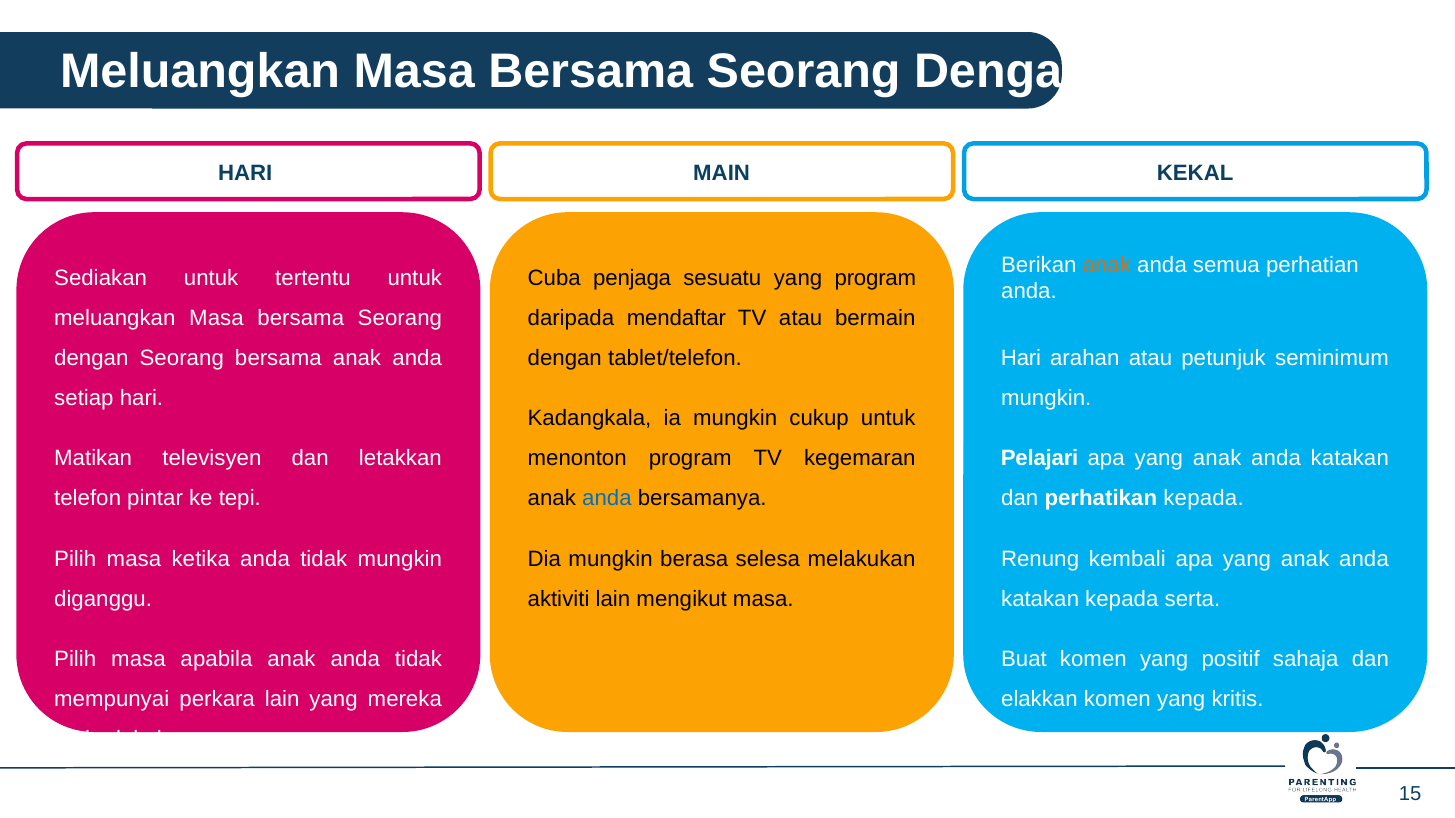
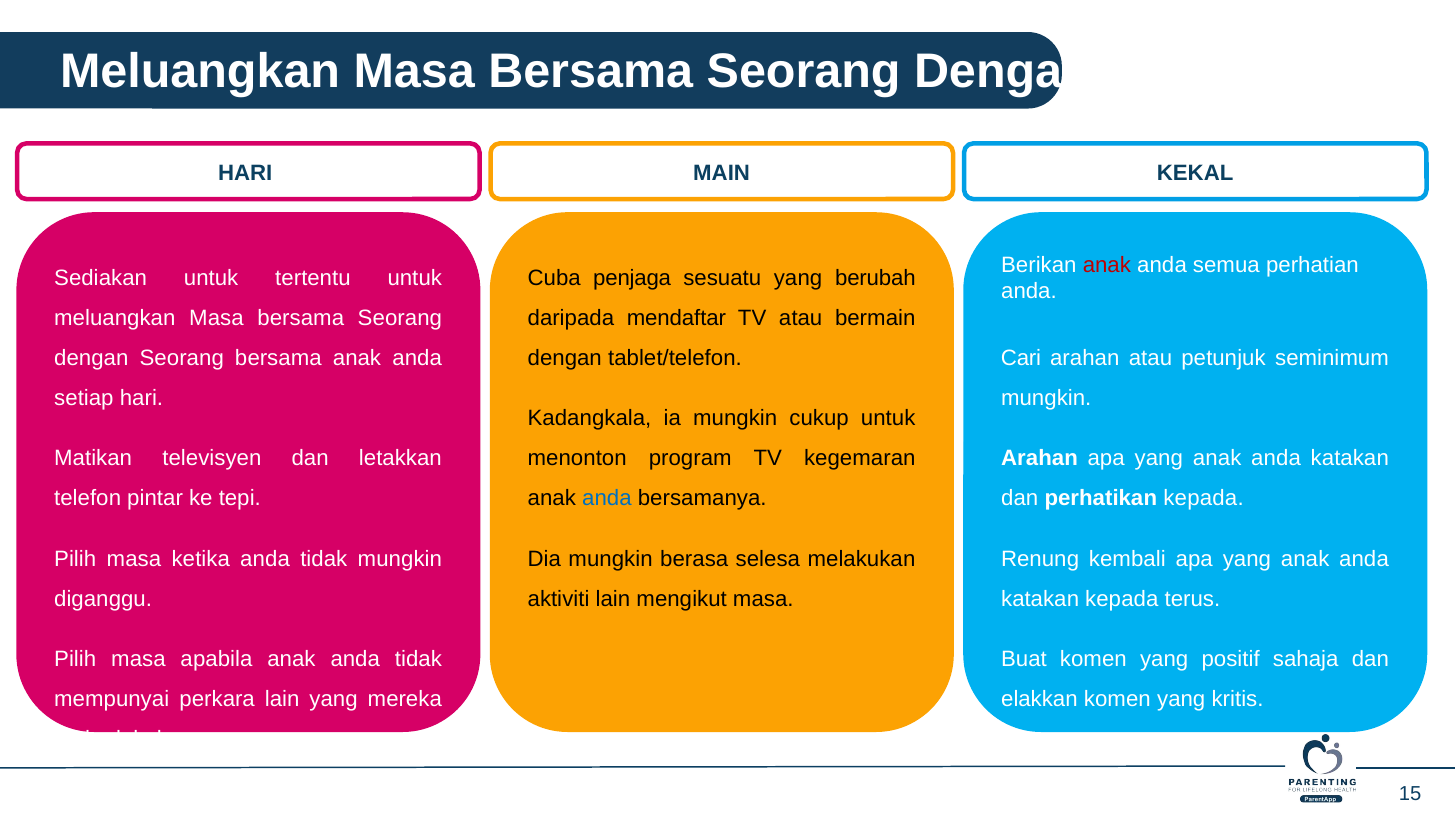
anak at (1107, 265) colour: orange -> red
yang program: program -> berubah
Hari at (1021, 359): Hari -> Cari
Pelajari at (1040, 459): Pelajari -> Arahan
serta: serta -> terus
